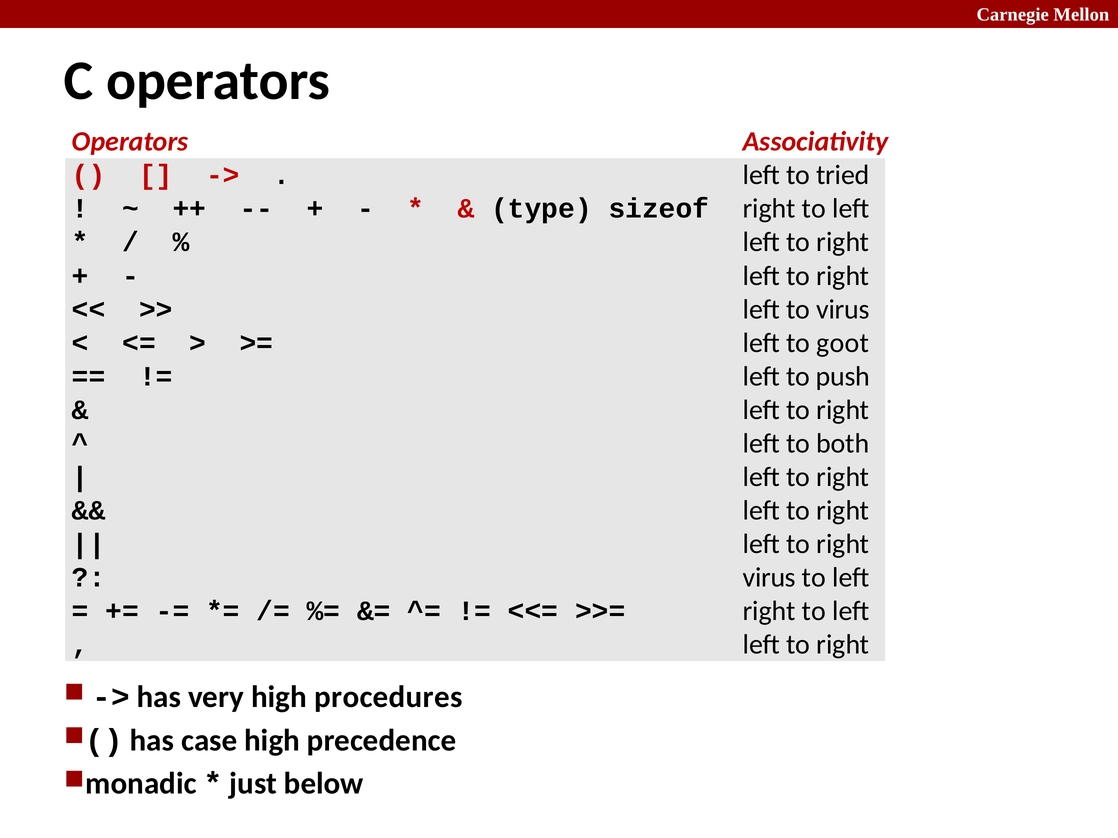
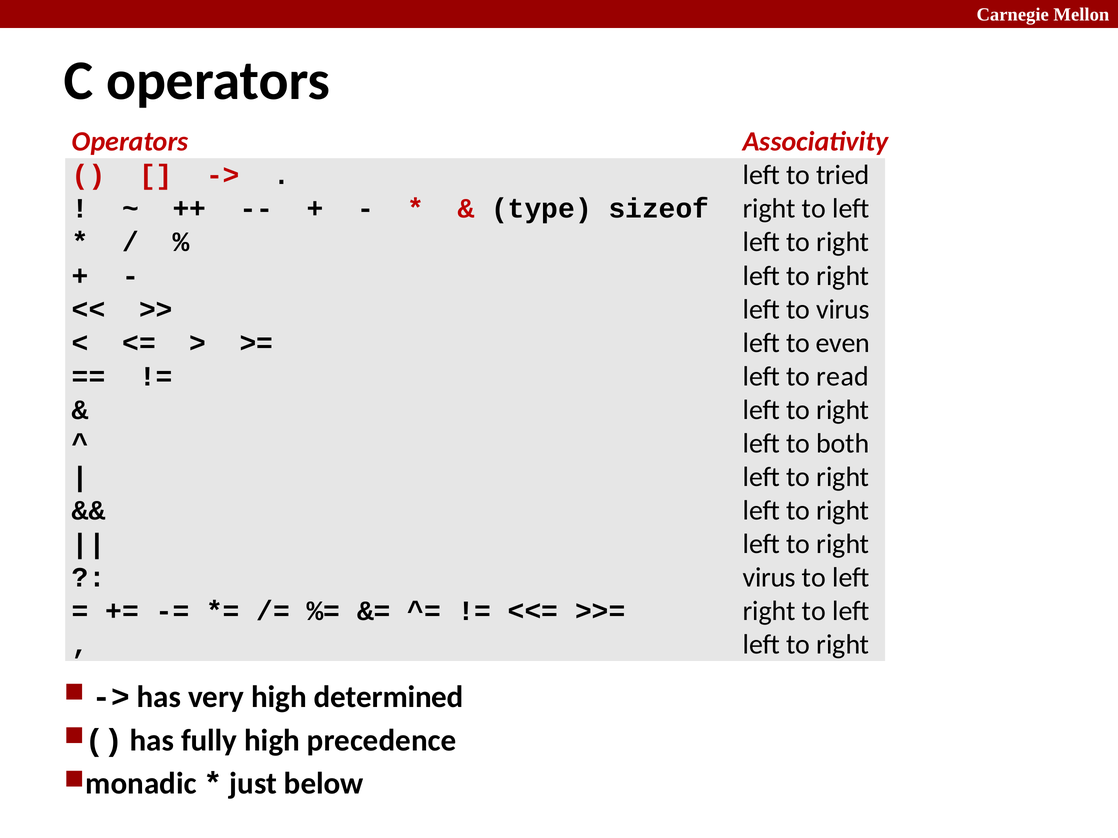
goot: goot -> even
push: push -> read
procedures: procedures -> determined
case: case -> fully
